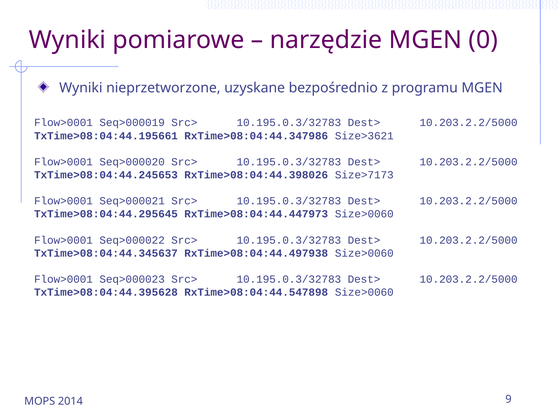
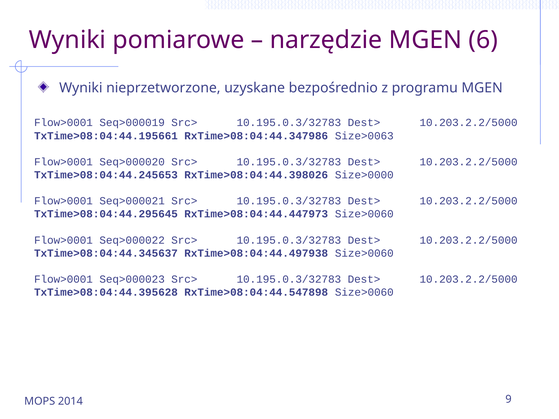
0: 0 -> 6
Size>3621: Size>3621 -> Size>0063
Size>7173: Size>7173 -> Size>0000
